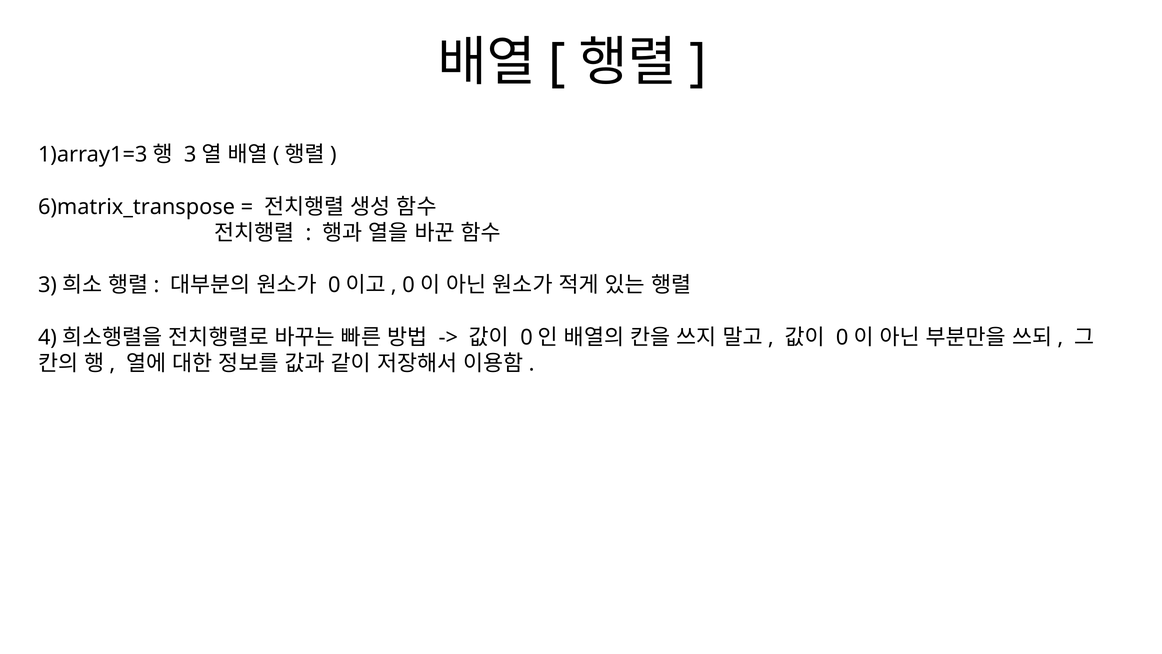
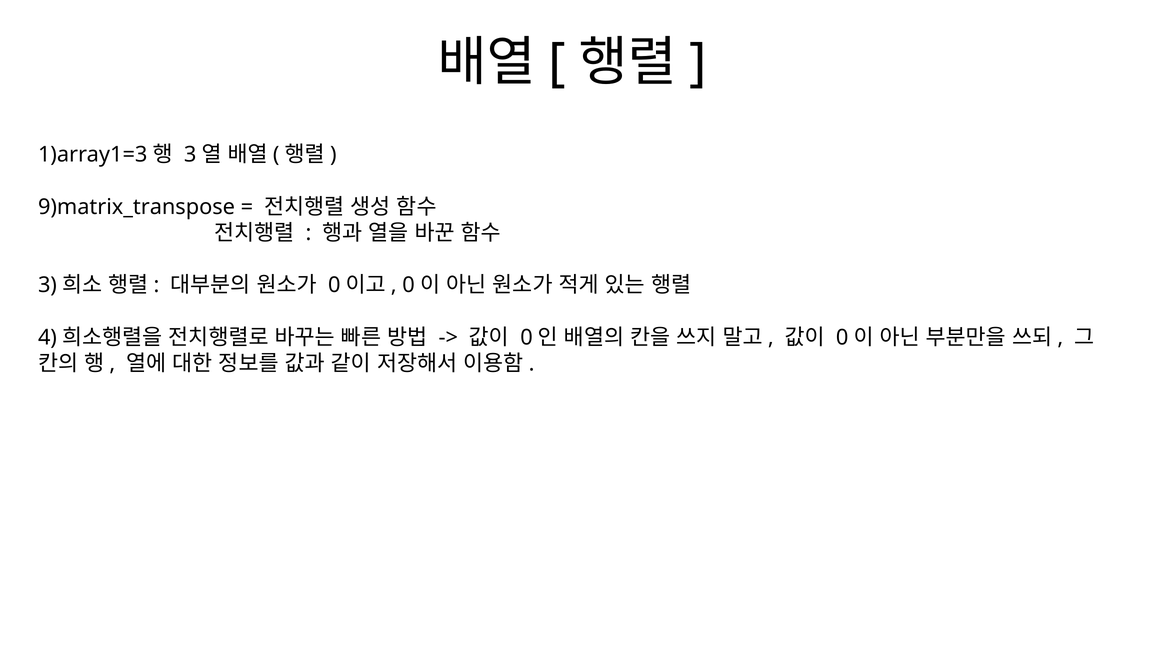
6)matrix_transpose: 6)matrix_transpose -> 9)matrix_transpose
